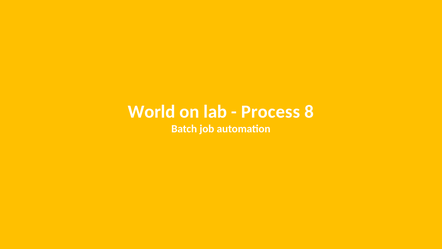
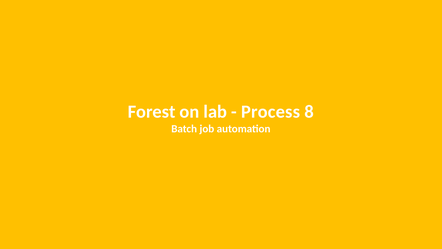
World: World -> Forest
